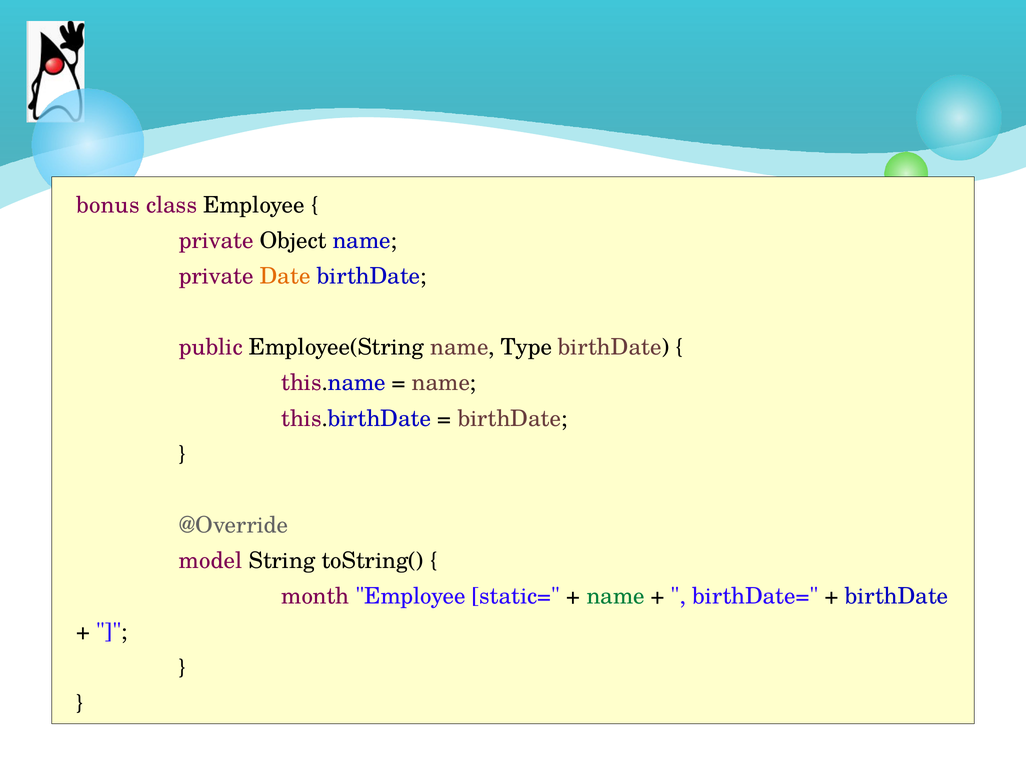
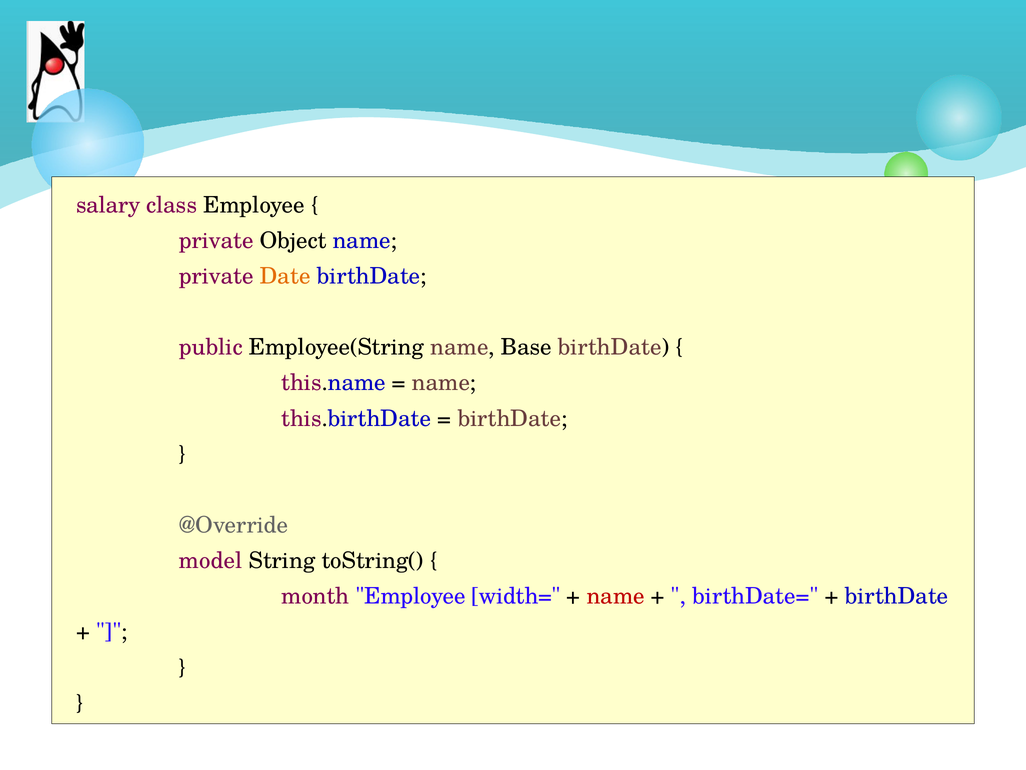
bonus: bonus -> salary
Type: Type -> Base
static=: static= -> width=
name at (616, 596) colour: green -> red
